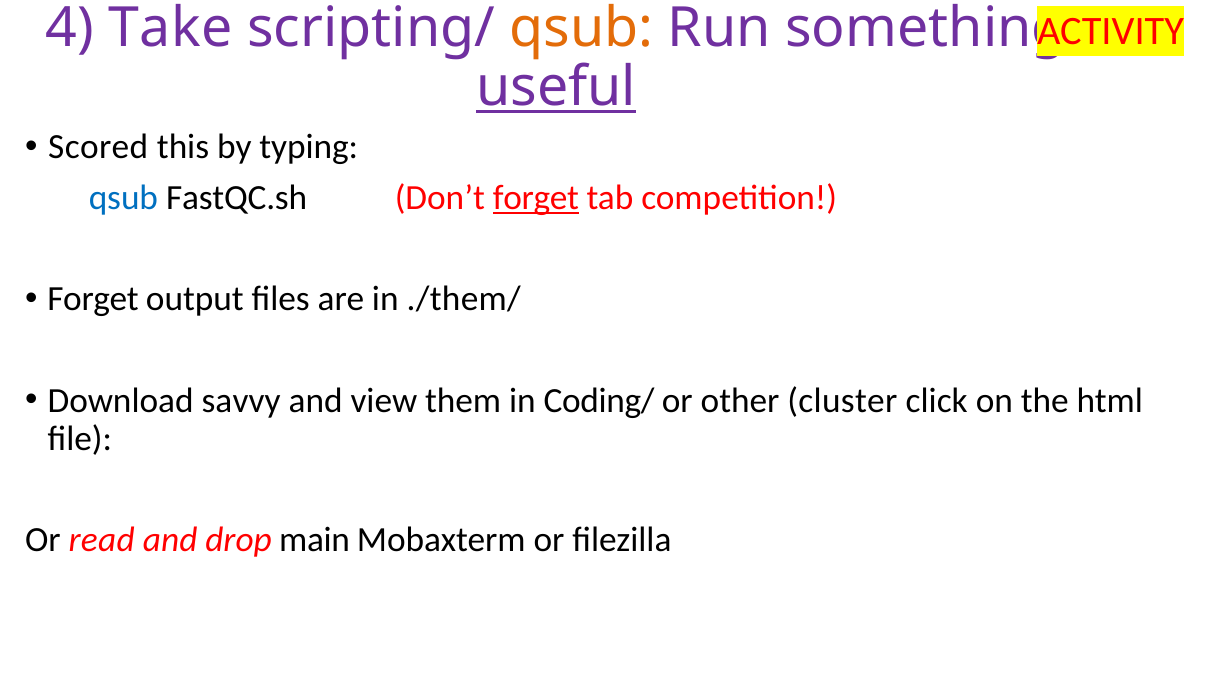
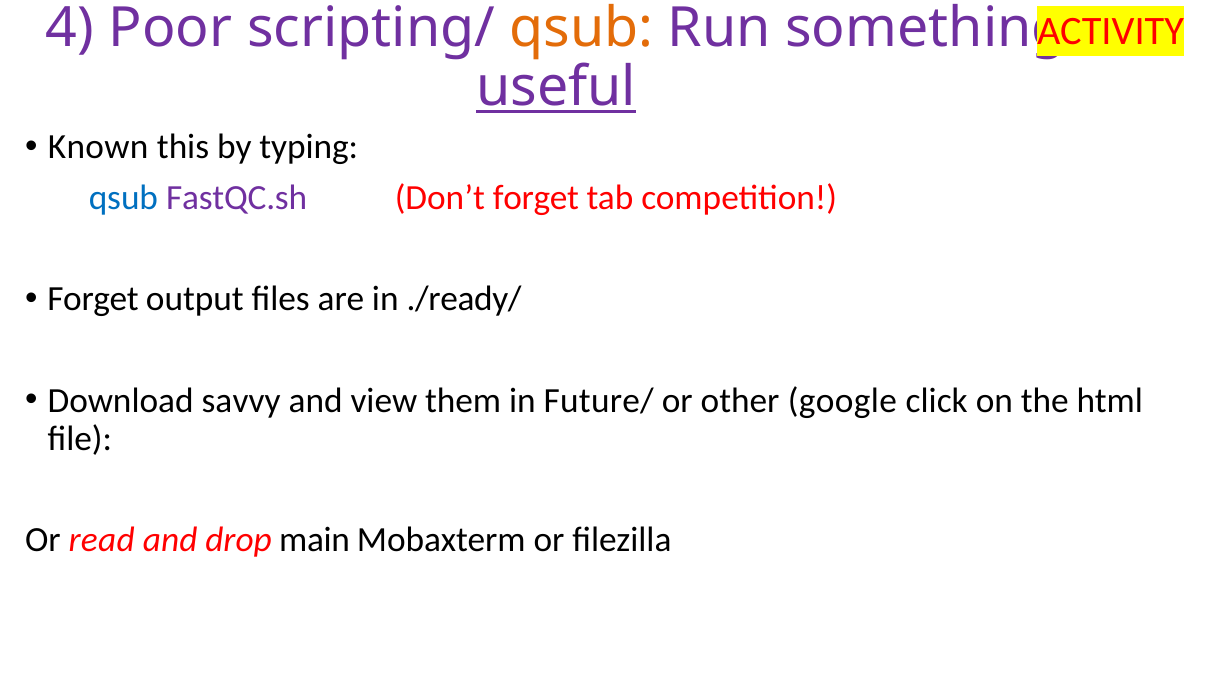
Take: Take -> Poor
Scored: Scored -> Known
FastQC.sh colour: black -> purple
forget at (536, 198) underline: present -> none
./them/: ./them/ -> ./ready/
Coding/: Coding/ -> Future/
cluster: cluster -> google
